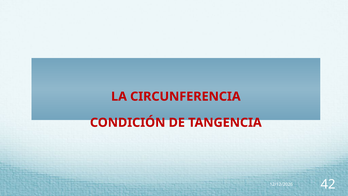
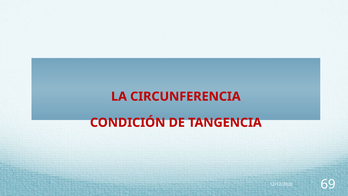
42: 42 -> 69
